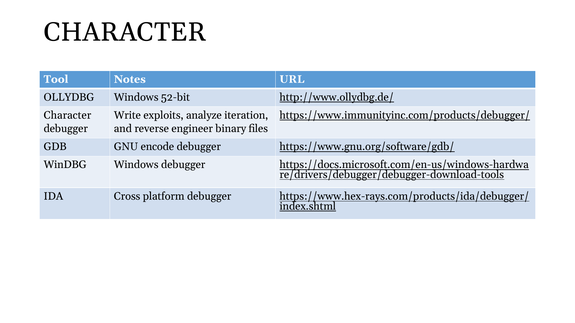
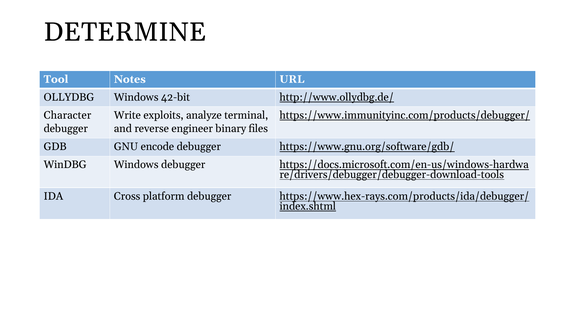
CHARACTER at (125, 32): CHARACTER -> DETERMINE
52-bit: 52-bit -> 42-bit
iteration: iteration -> terminal
